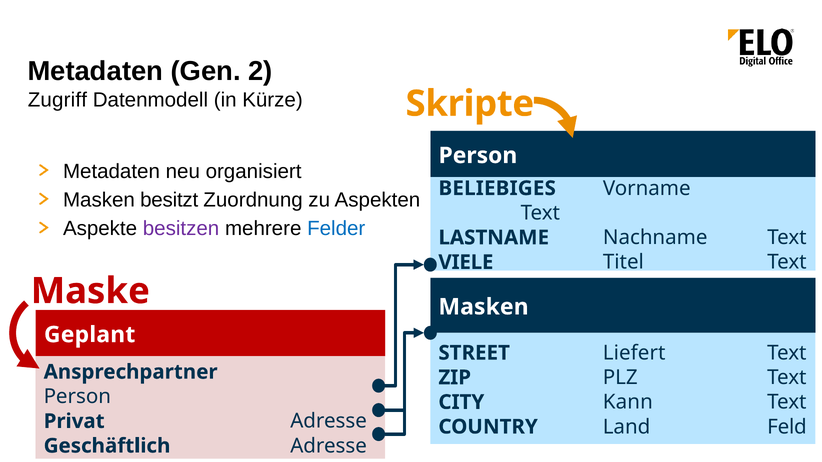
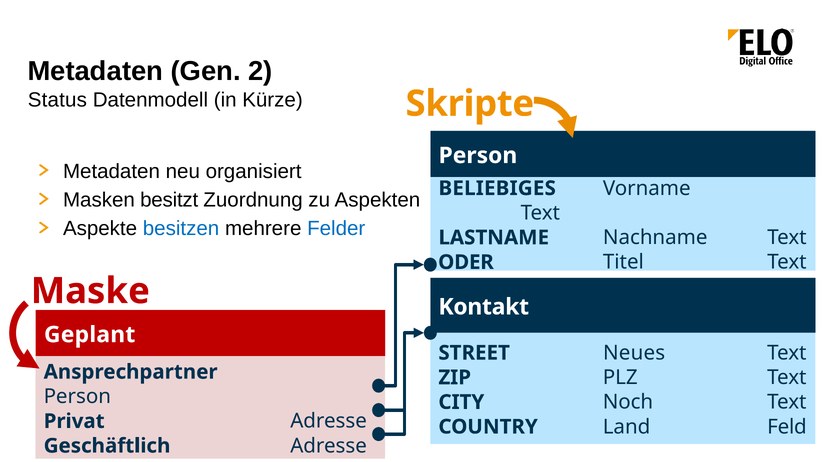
Zugriff: Zugriff -> Status
besitzen colour: purple -> blue
VIELE: VIELE -> ODER
Masken at (484, 307): Masken -> Kontakt
Liefert: Liefert -> Neues
Kann: Kann -> Noch
